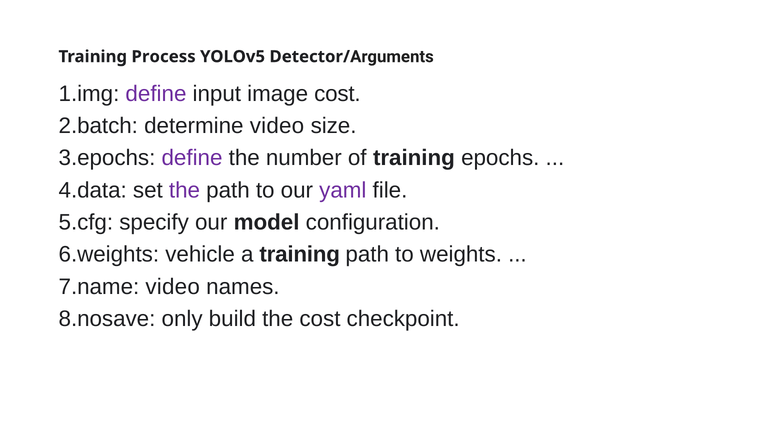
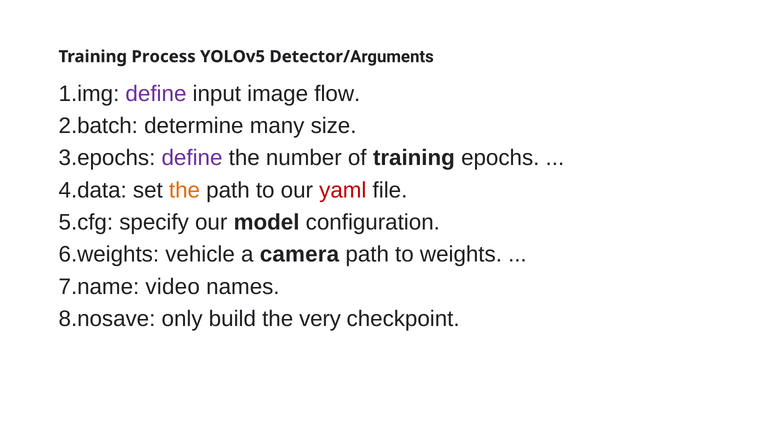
image cost: cost -> flow
determine video: video -> many
the at (185, 190) colour: purple -> orange
yaml colour: purple -> red
a training: training -> camera
the cost: cost -> very
